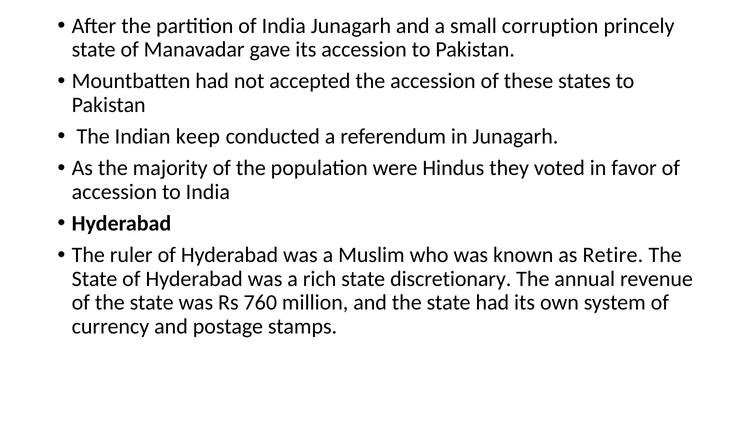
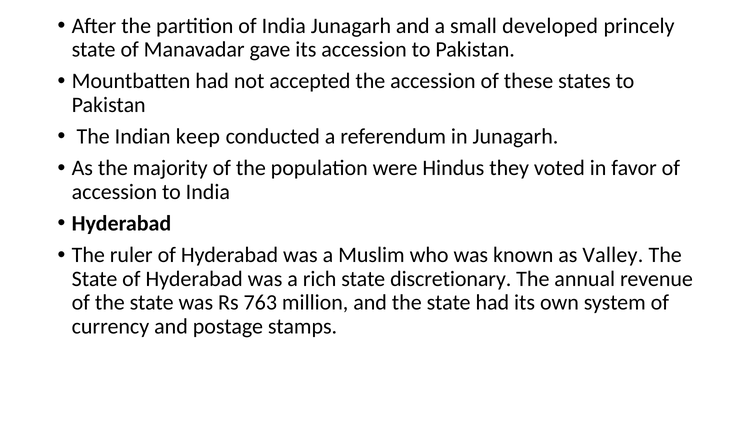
corruption: corruption -> developed
Retire: Retire -> Valley
760: 760 -> 763
